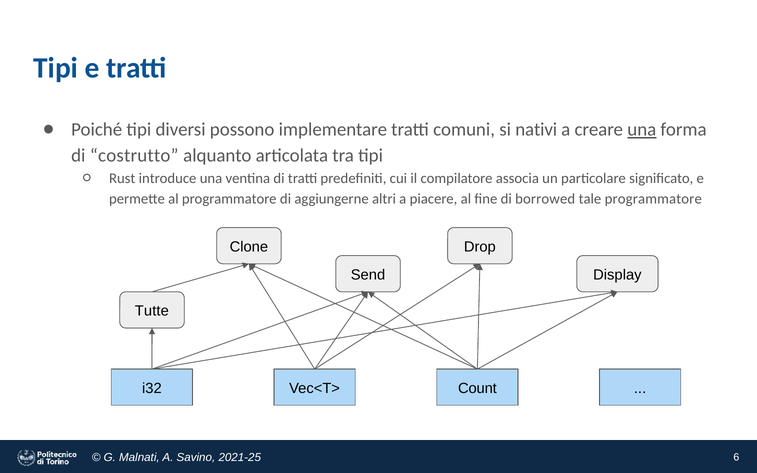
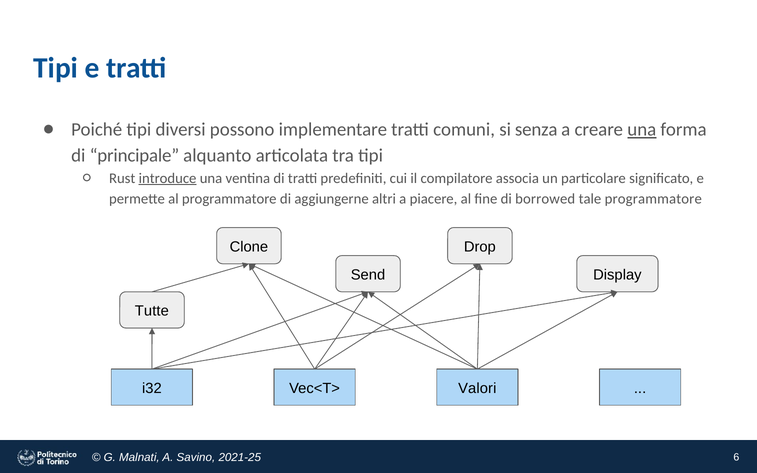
nativi: nativi -> senza
costrutto: costrutto -> principale
introduce underline: none -> present
Count: Count -> Valori
